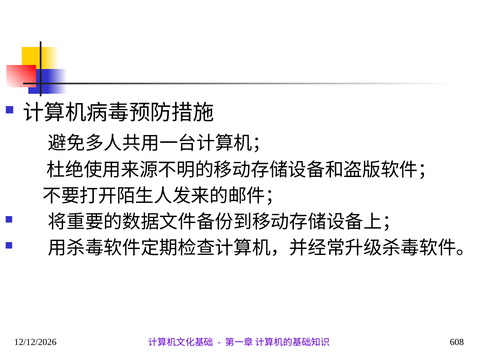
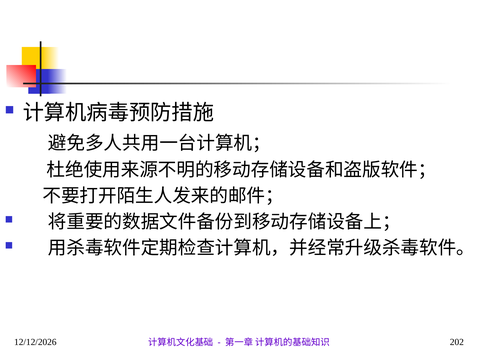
608: 608 -> 202
